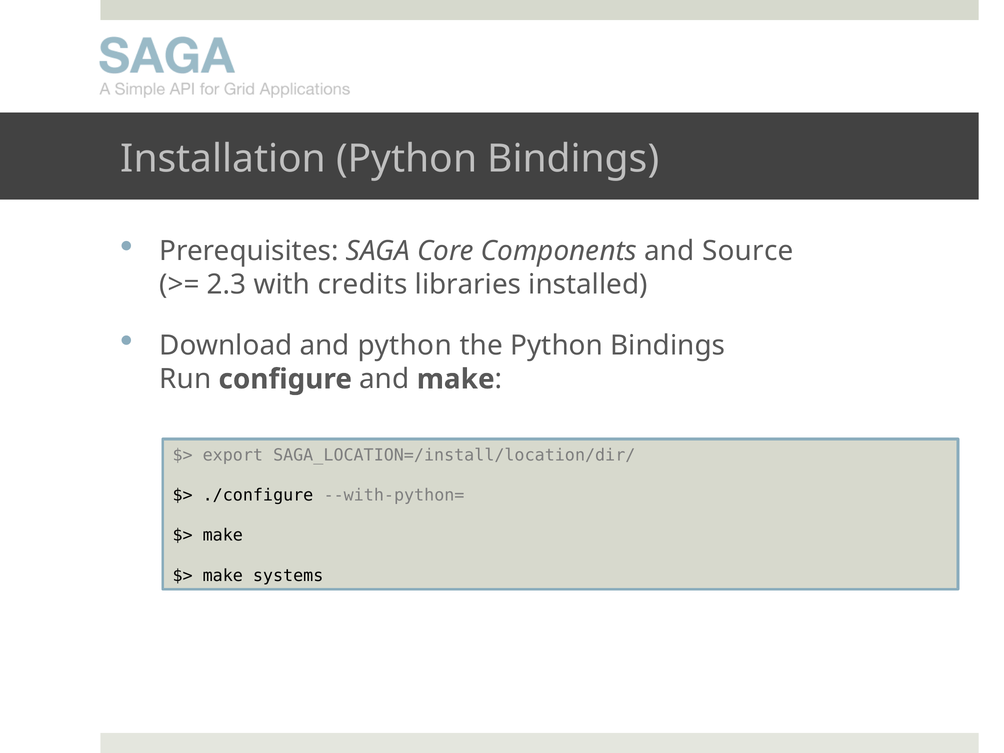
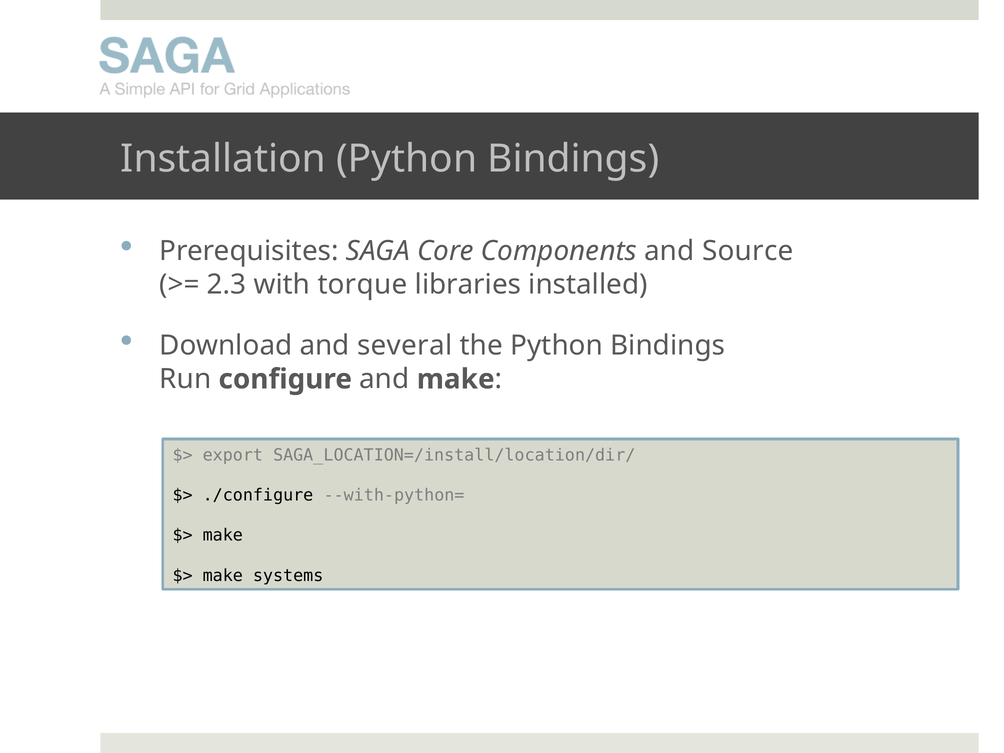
credits: credits -> torque
and python: python -> several
